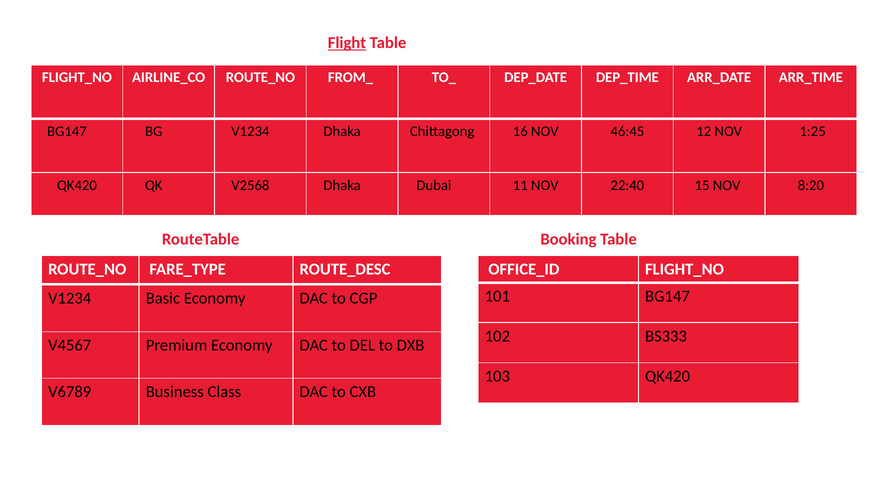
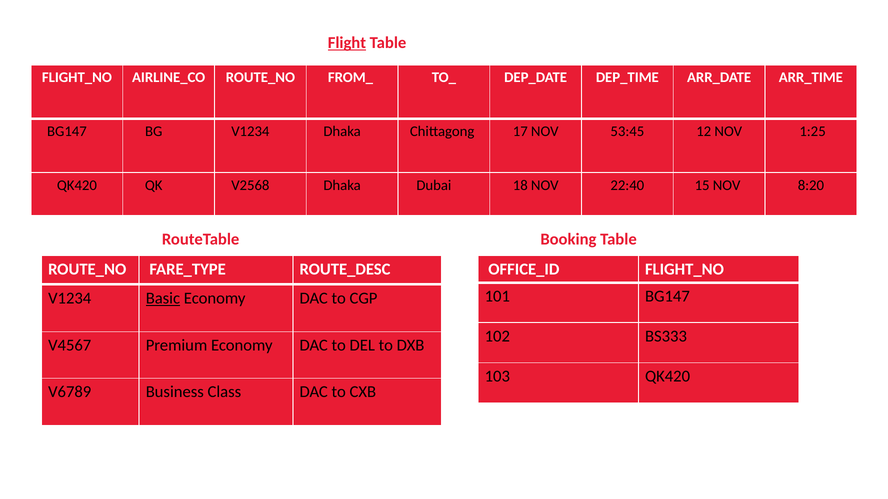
16: 16 -> 17
46:45: 46:45 -> 53:45
11: 11 -> 18
Basic underline: none -> present
